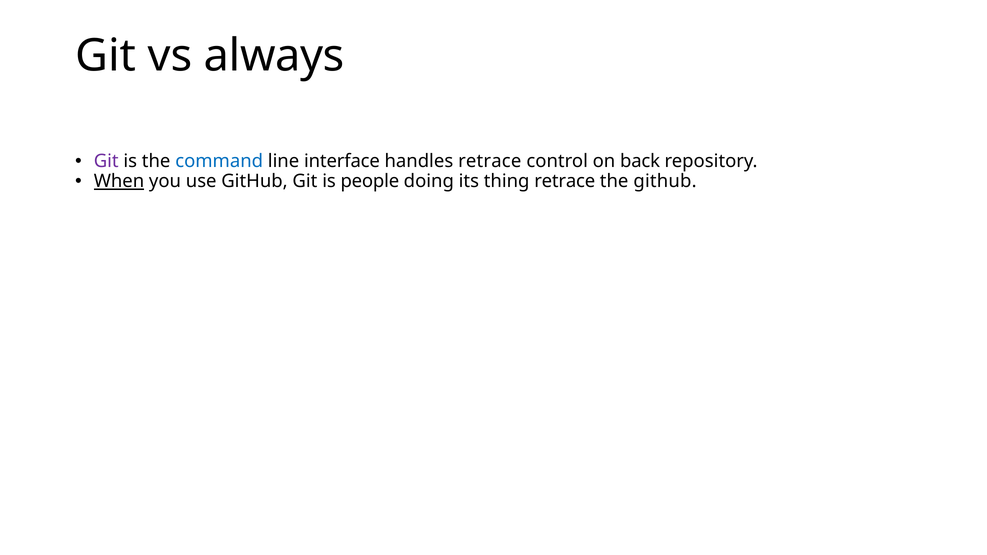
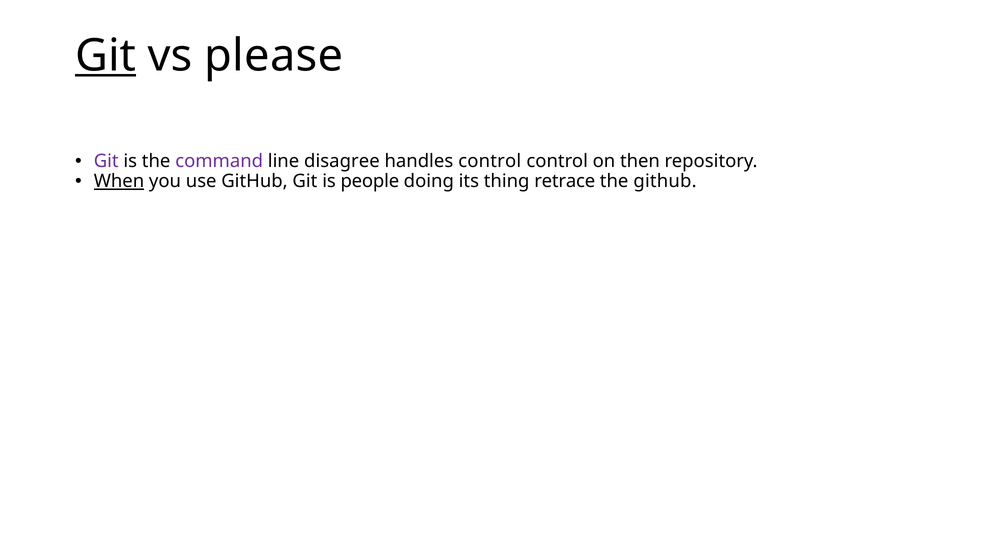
Git at (106, 56) underline: none -> present
always: always -> please
command colour: blue -> purple
interface: interface -> disagree
handles retrace: retrace -> control
back: back -> then
